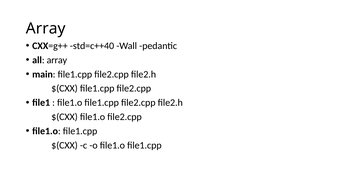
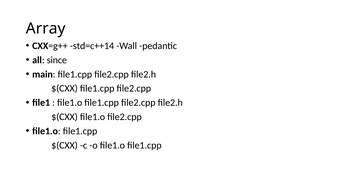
std=c++40: std=c++40 -> std=c++14
all array: array -> since
